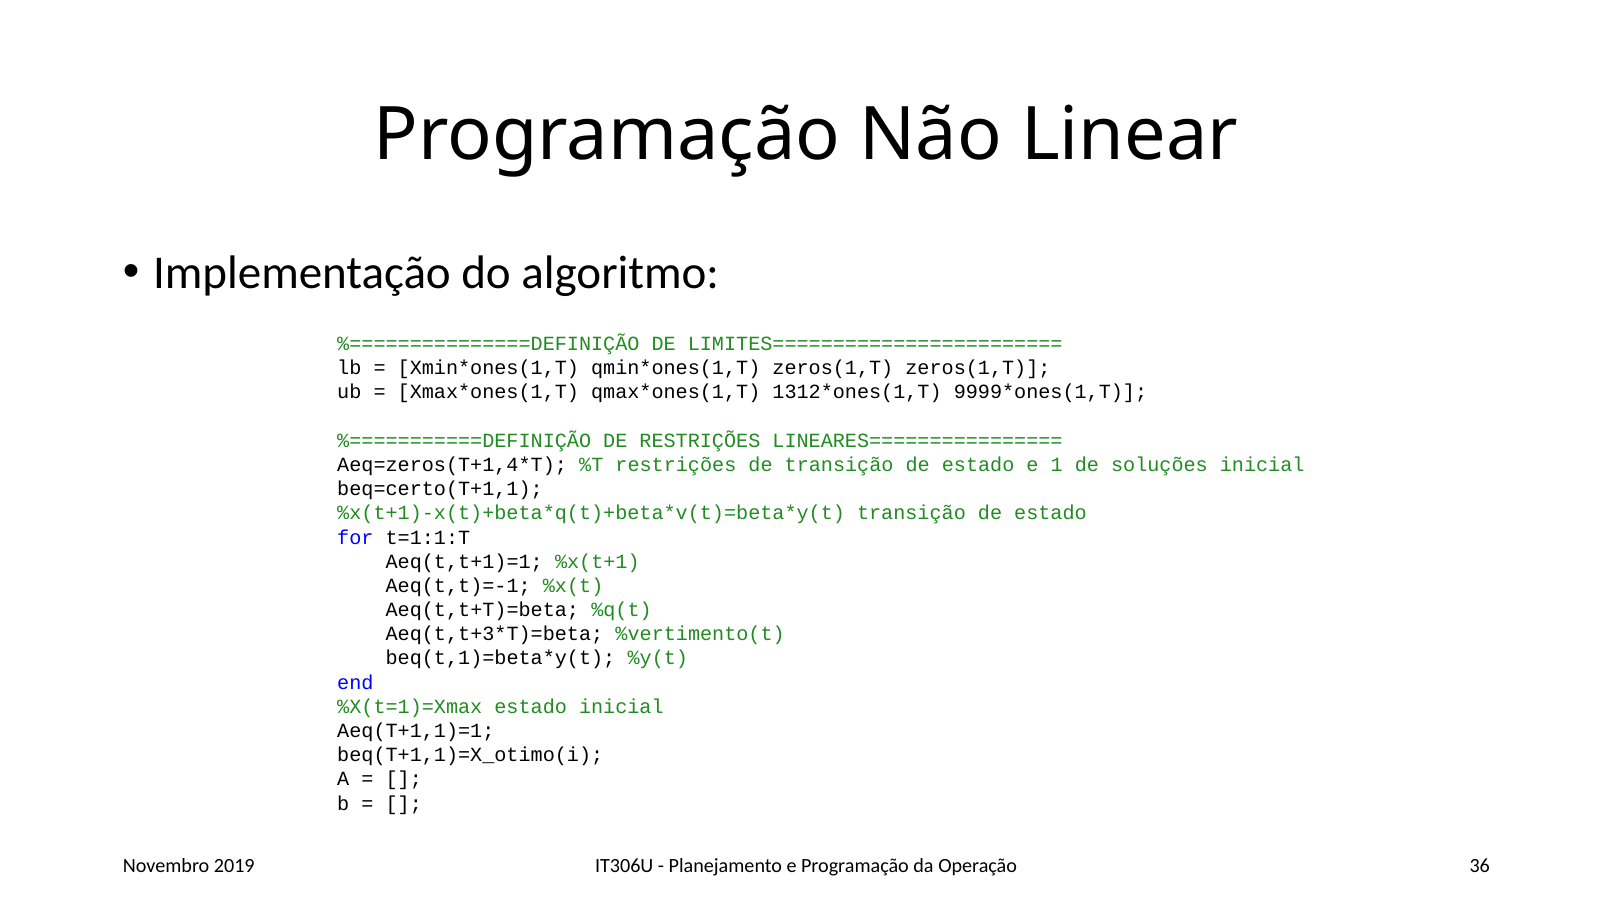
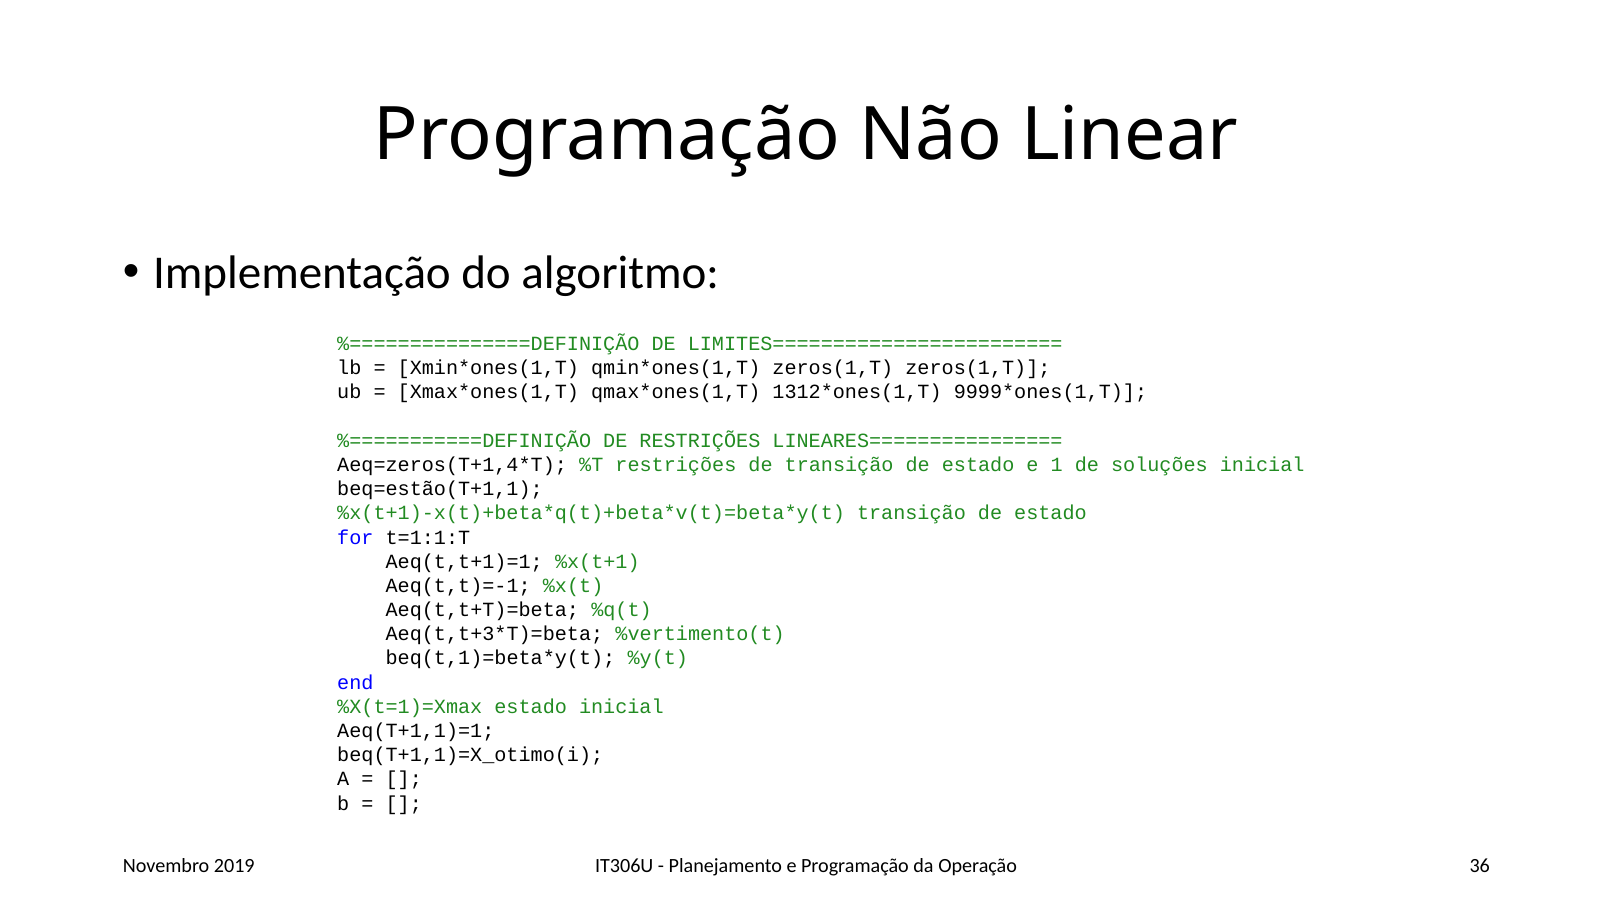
beq=certo(T+1,1: beq=certo(T+1,1 -> beq=estão(T+1,1
